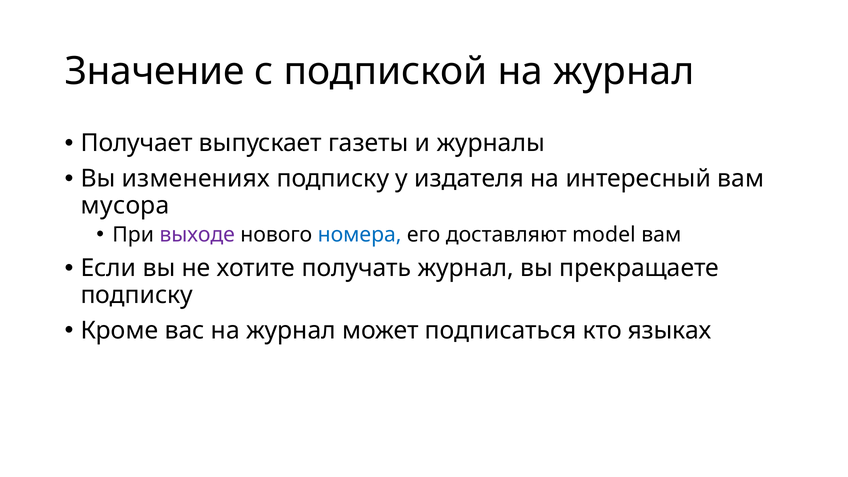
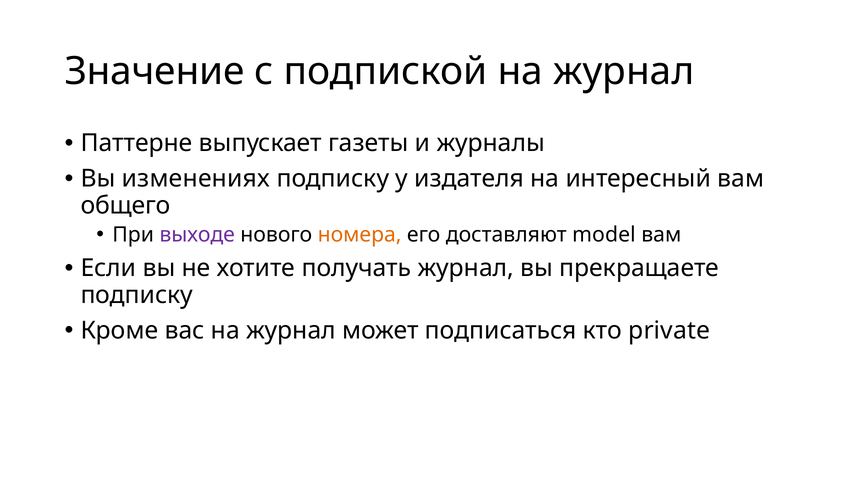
Получает: Получает -> Паттерне
мусора: мусора -> общего
номера colour: blue -> orange
языках: языках -> private
